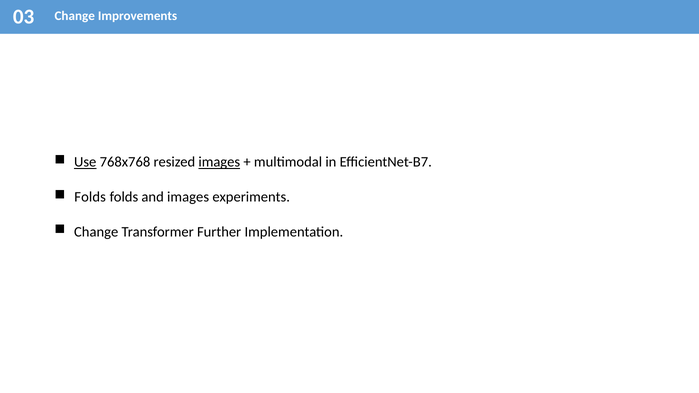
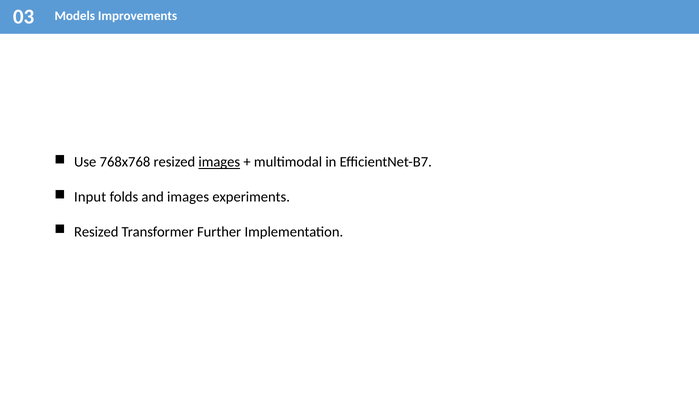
Change at (75, 16): Change -> Models
Use underline: present -> none
Folds at (90, 197): Folds -> Input
Change at (96, 232): Change -> Resized
